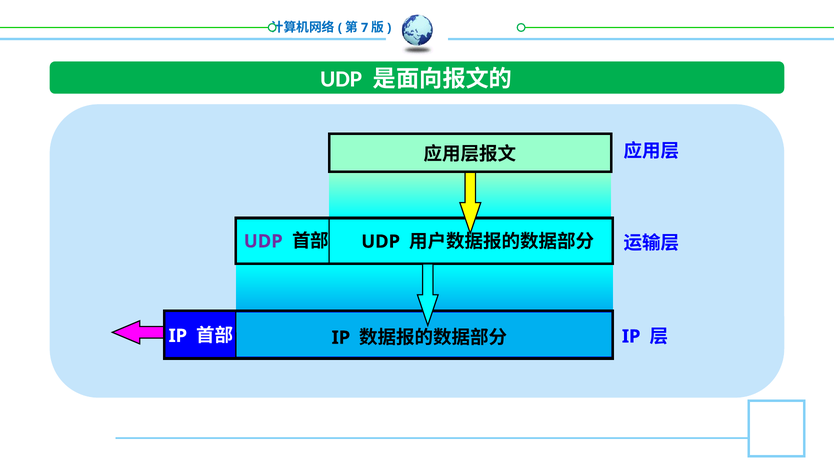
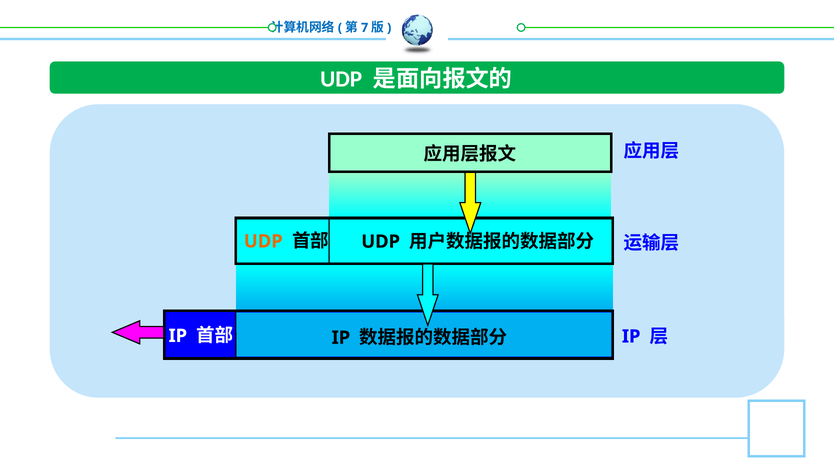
UDP at (263, 241) colour: purple -> orange
